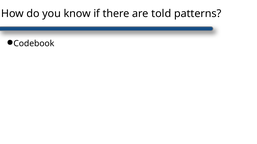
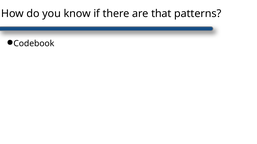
told: told -> that
